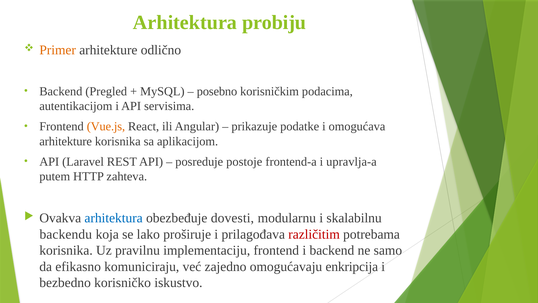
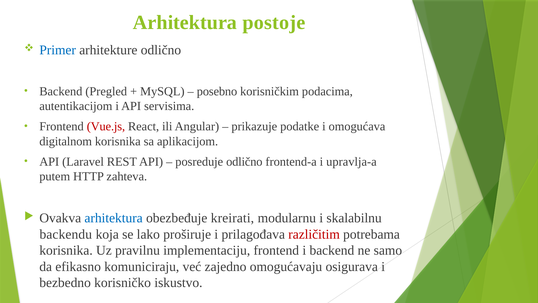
probiju: probiju -> postoje
Primer colour: orange -> blue
Vue.js colour: orange -> red
arhitekture at (66, 141): arhitekture -> digitalnom
posreduje postoje: postoje -> odlično
dovesti: dovesti -> kreirati
enkripcija: enkripcija -> osigurava
